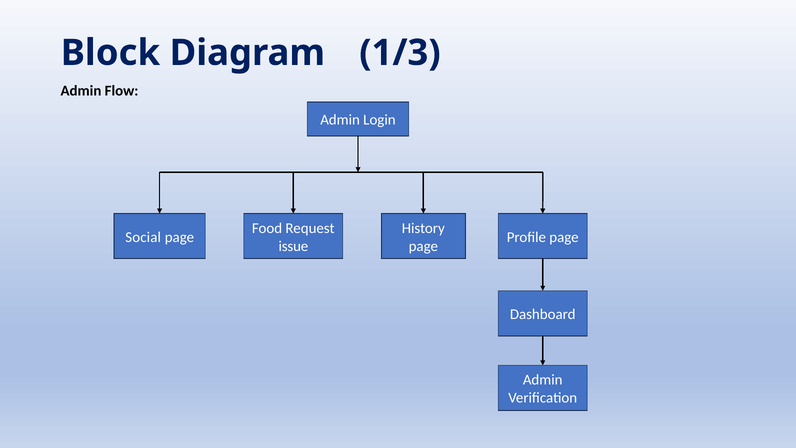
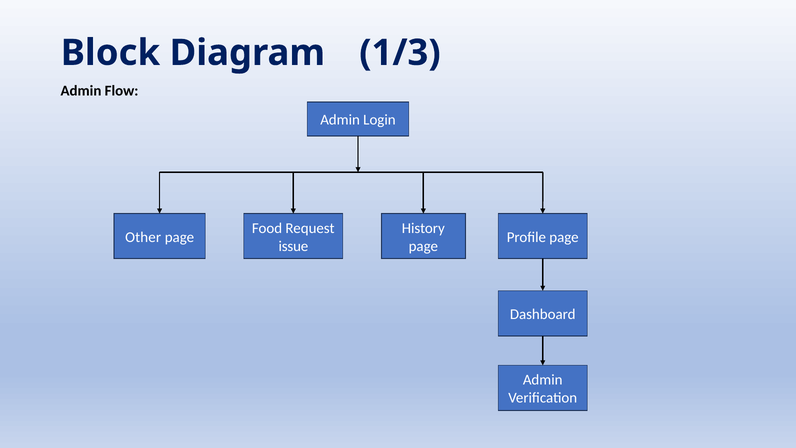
Social: Social -> Other
